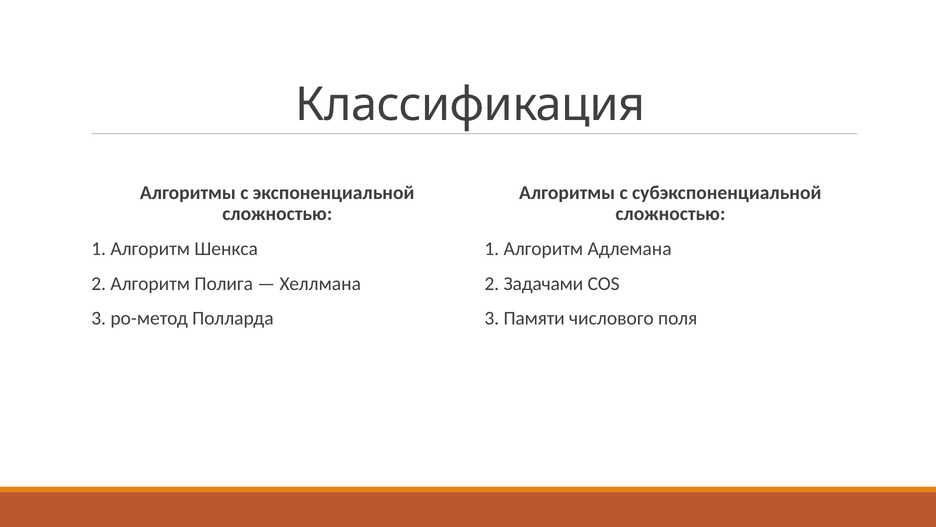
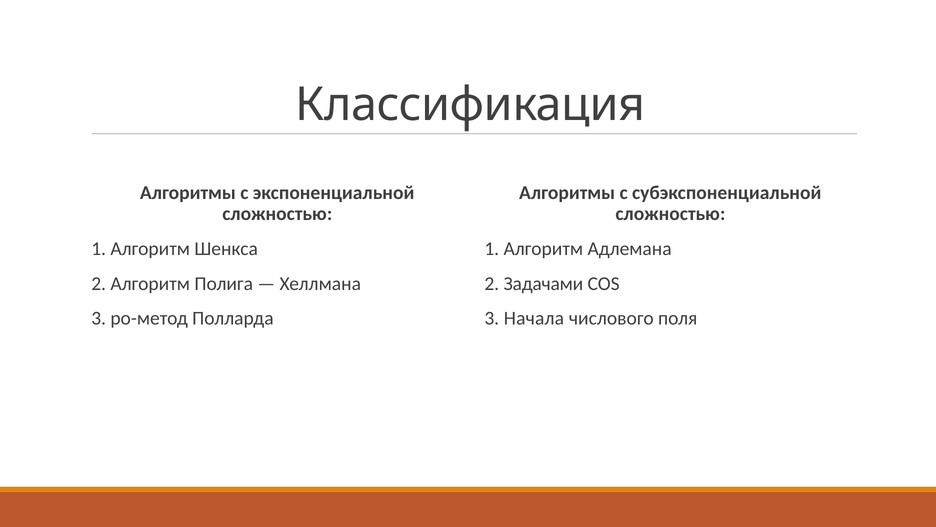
Памяти: Памяти -> Начала
